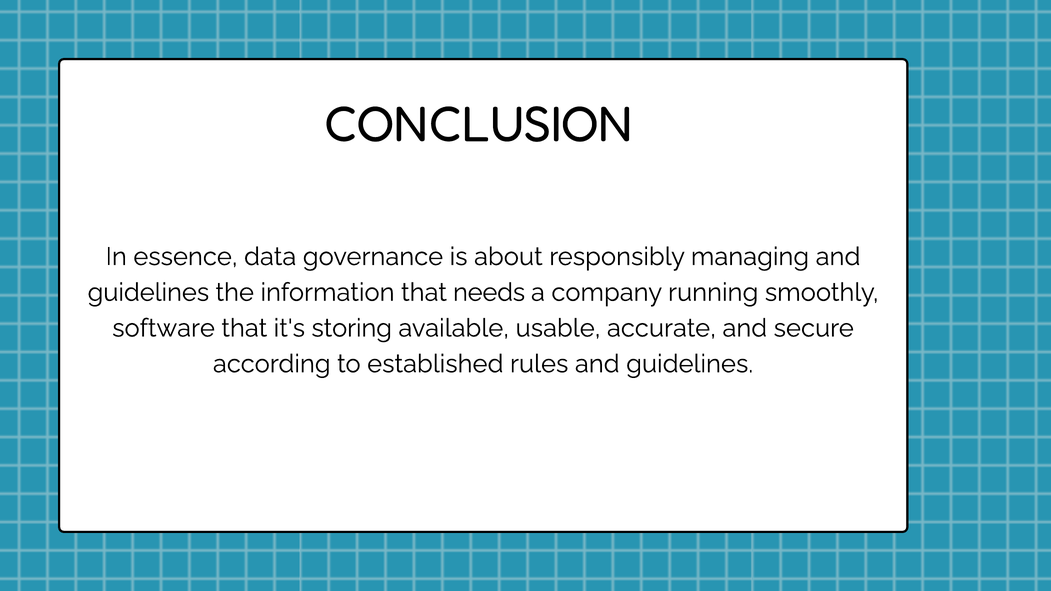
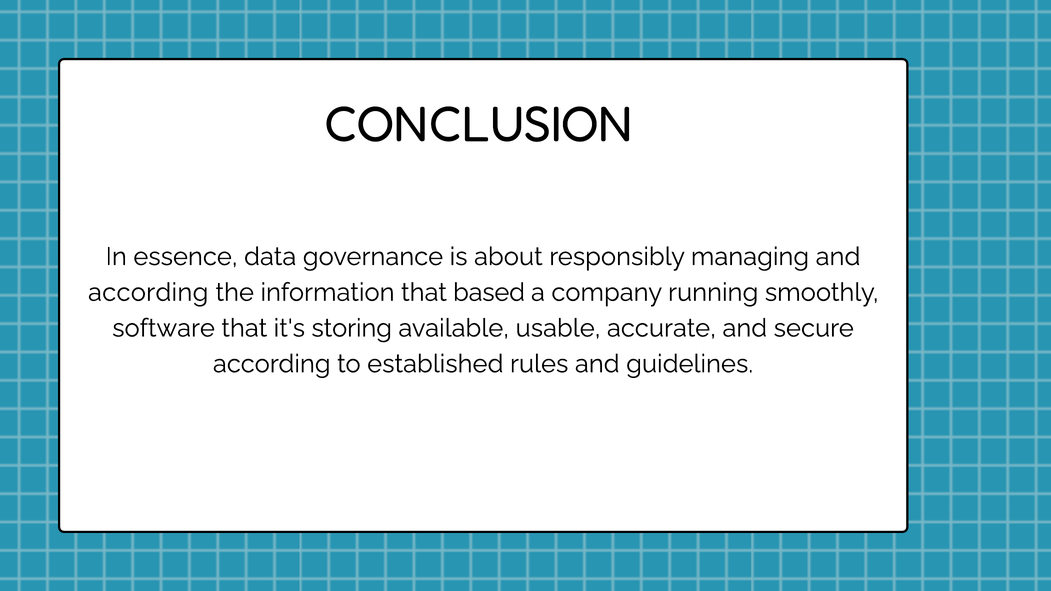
guidelines at (148, 292): guidelines -> according
needs: needs -> based
